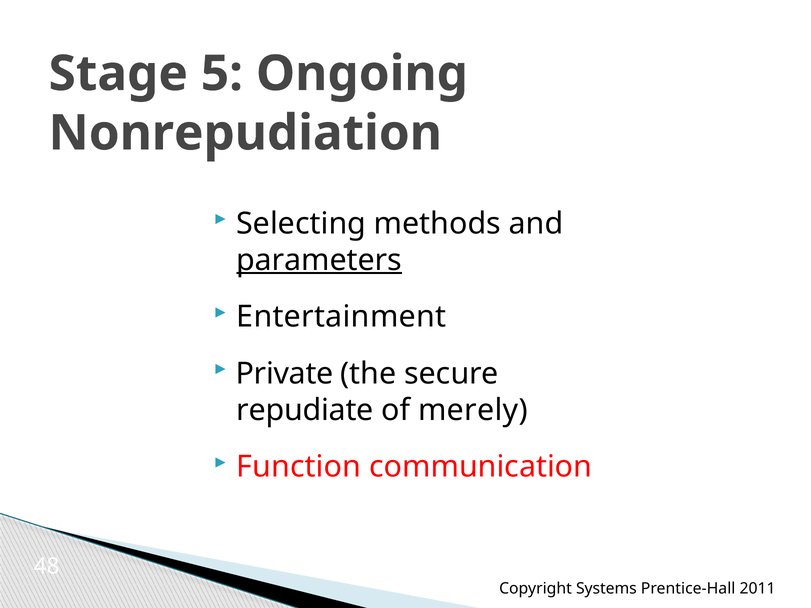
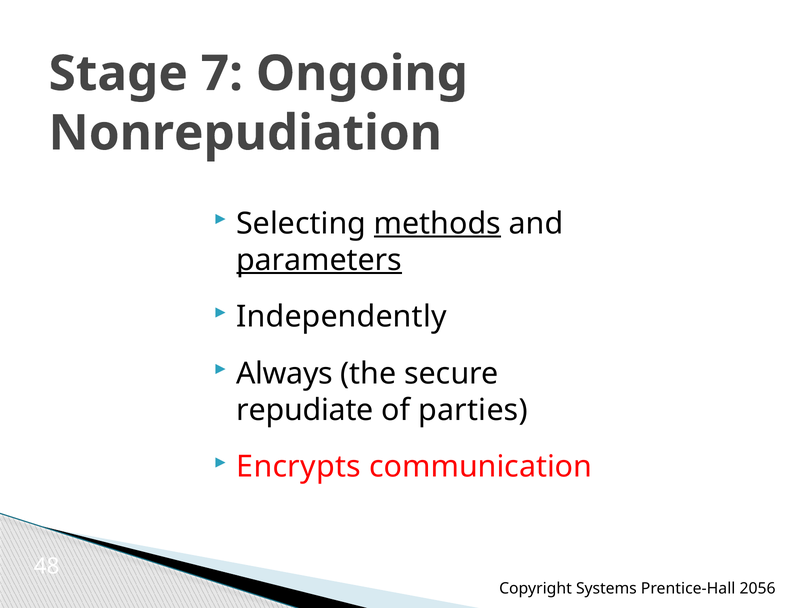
5: 5 -> 7
methods underline: none -> present
Entertainment: Entertainment -> Independently
Private: Private -> Always
merely: merely -> parties
Function: Function -> Encrypts
2011: 2011 -> 2056
